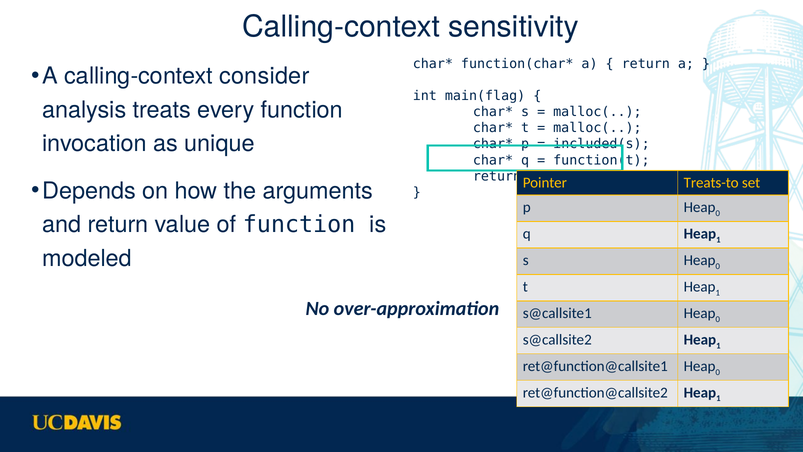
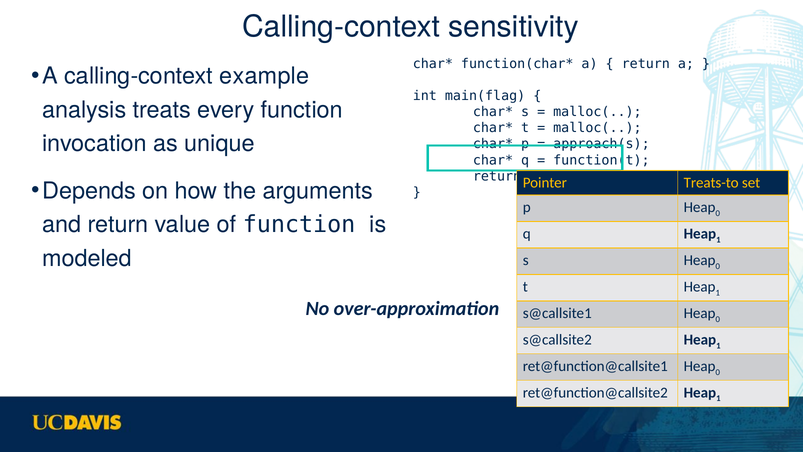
consider: consider -> example
included(s: included(s -> approach(s
